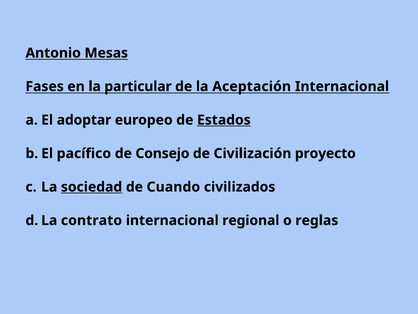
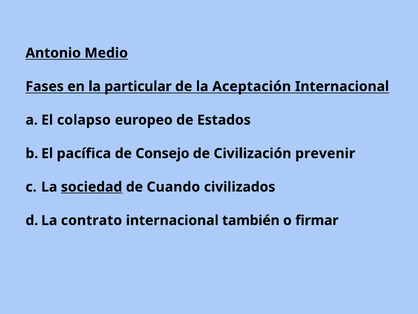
Mesas: Mesas -> Medio
adoptar: adoptar -> colapso
Estados underline: present -> none
pacífico: pacífico -> pacífica
proyecto: proyecto -> prevenir
regional: regional -> también
reglas: reglas -> firmar
